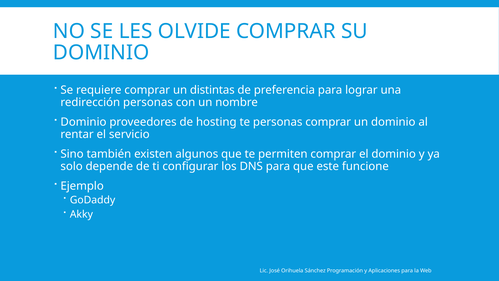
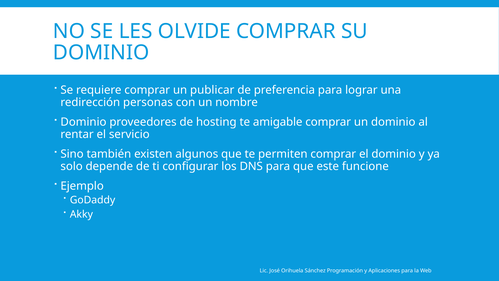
distintas: distintas -> publicar
te personas: personas -> amigable
